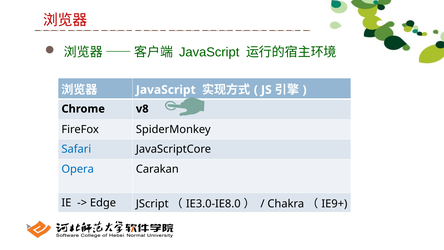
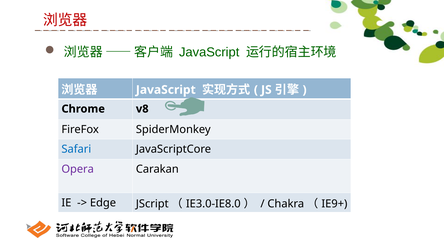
Opera colour: blue -> purple
